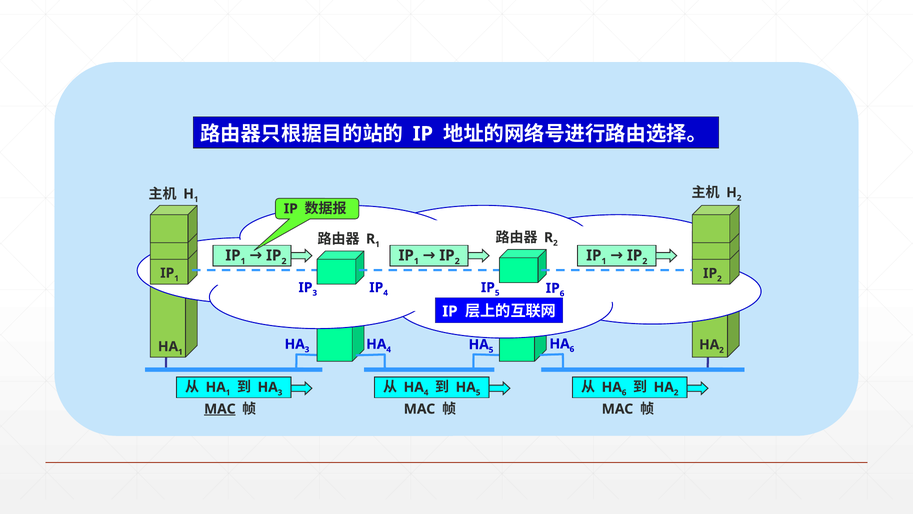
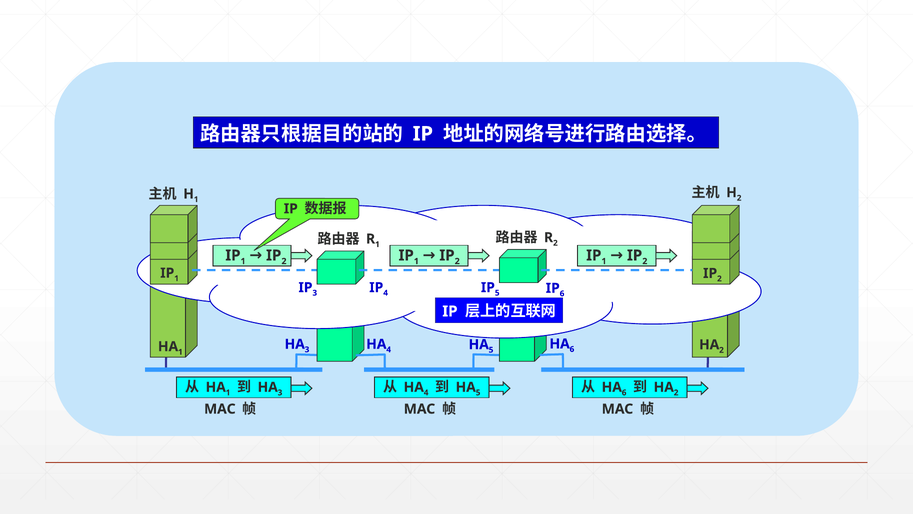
MAC at (220, 409) underline: present -> none
